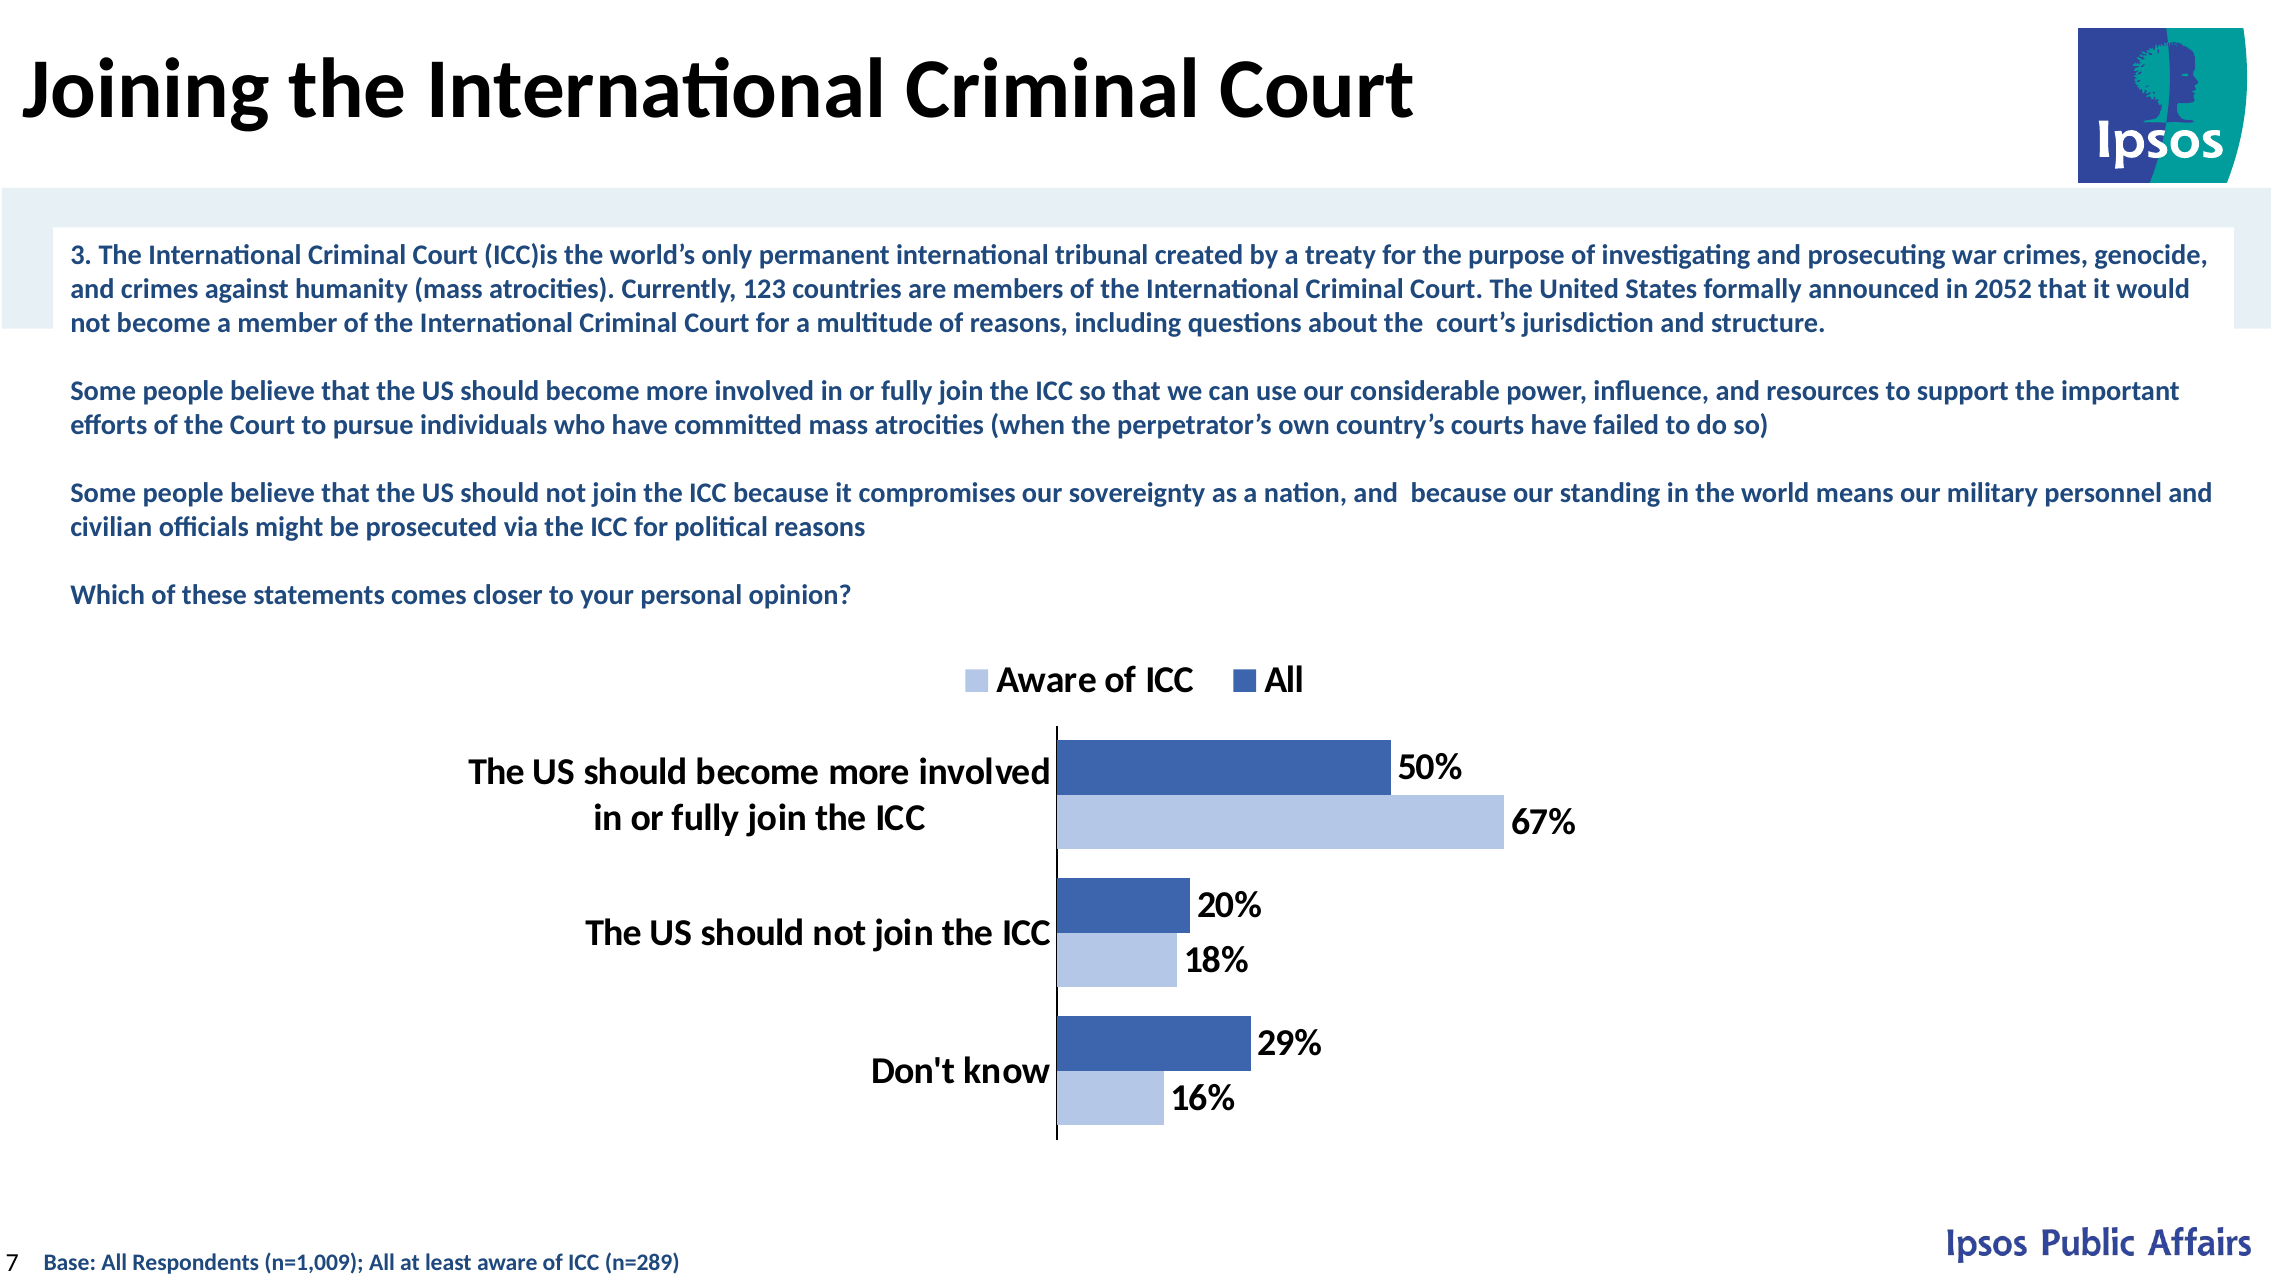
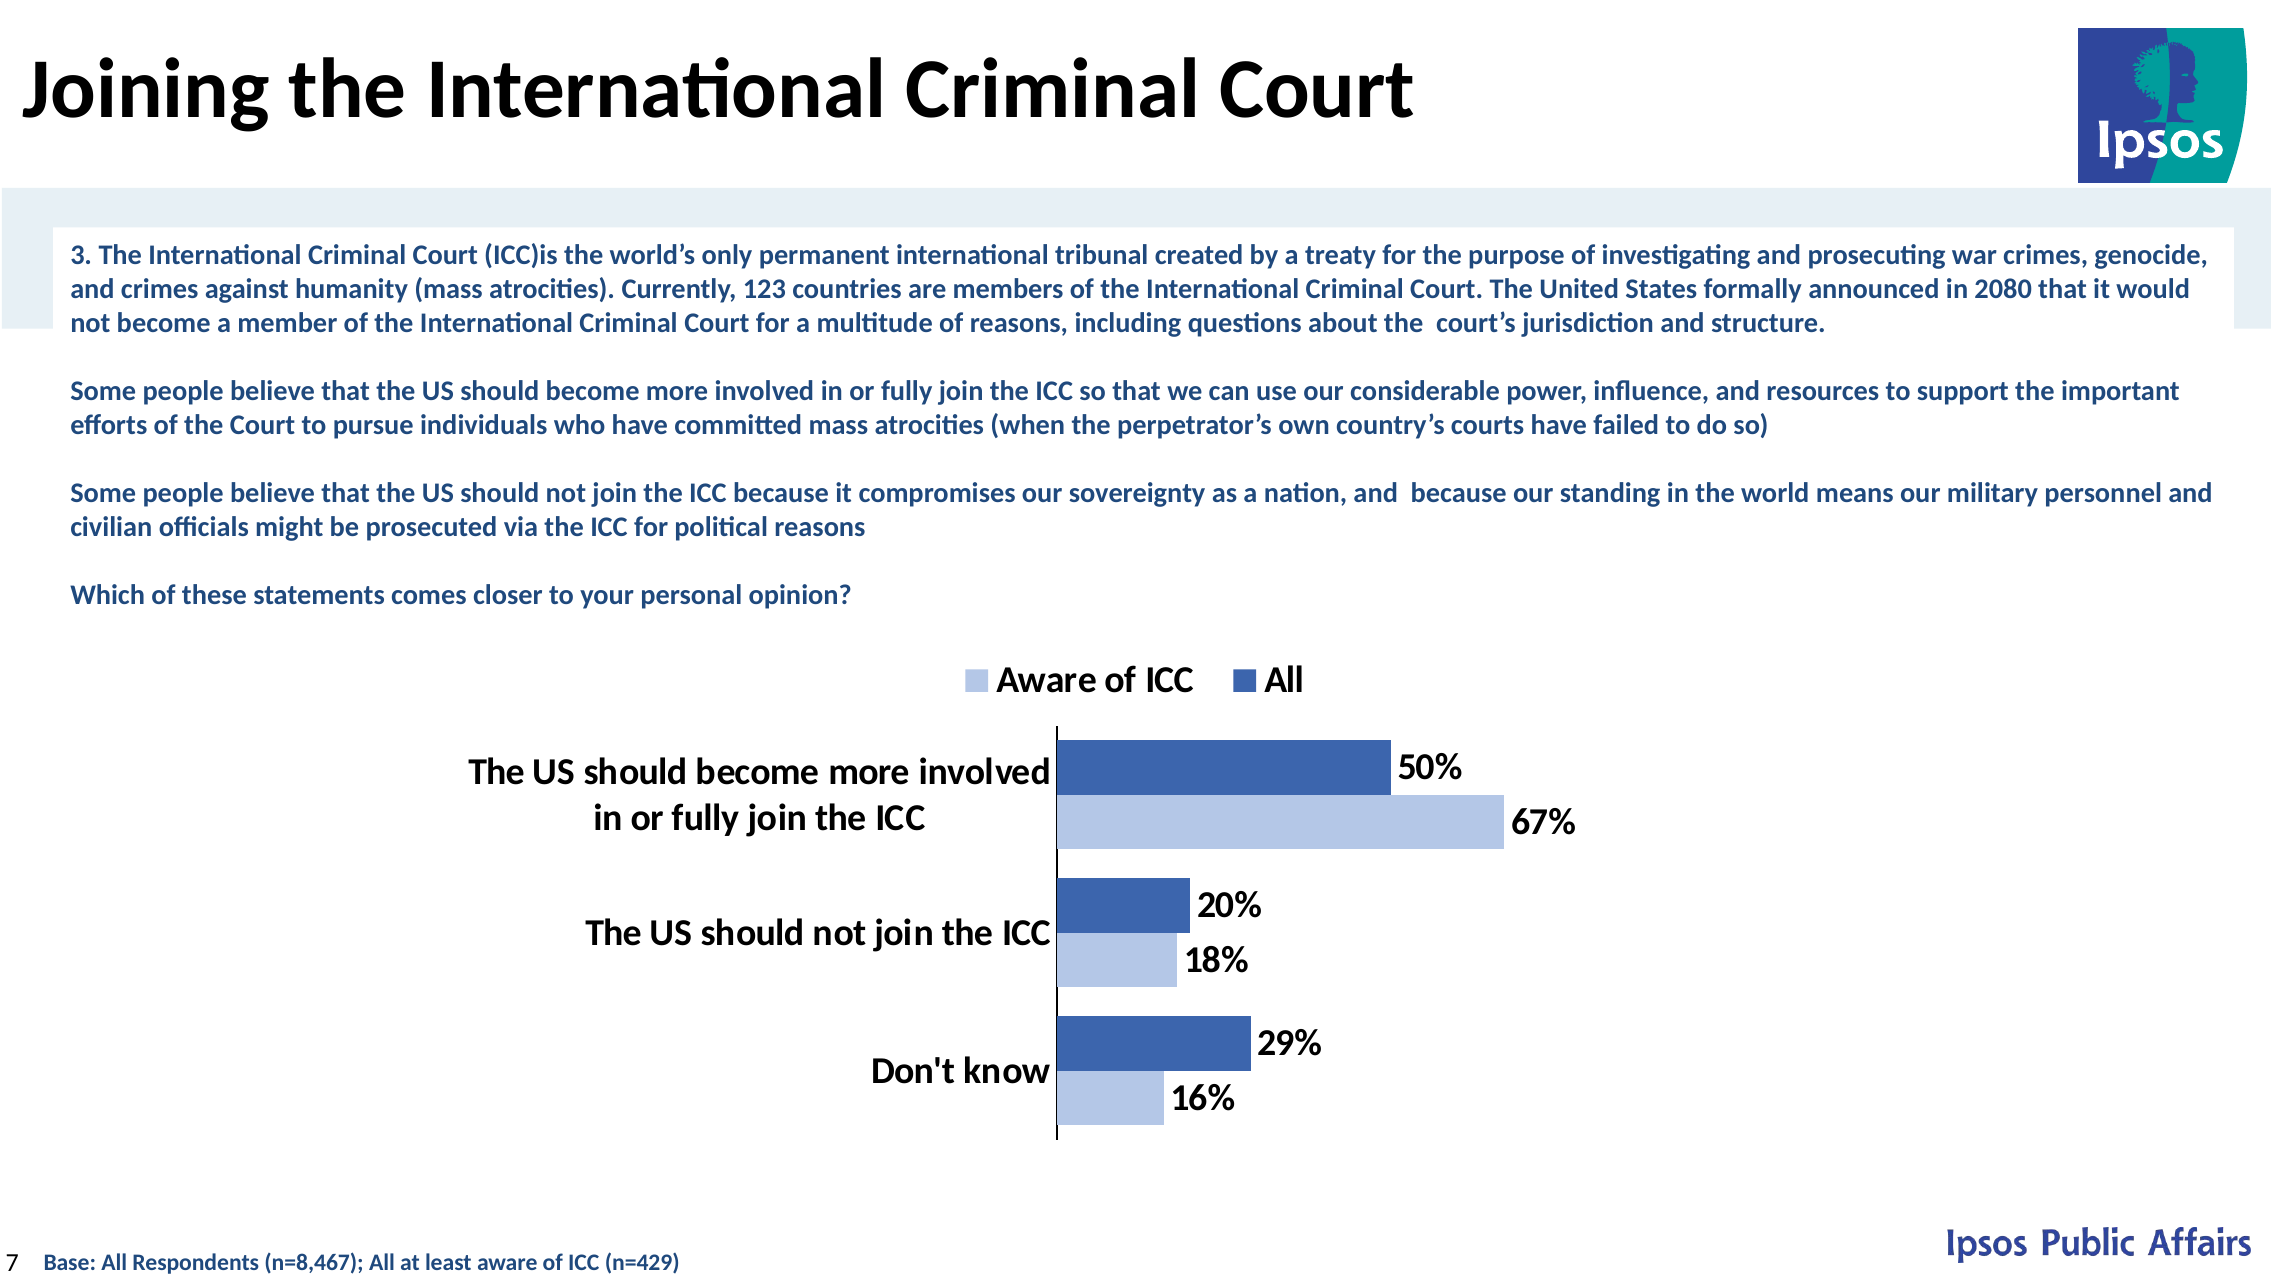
2052: 2052 -> 2080
n=1,009: n=1,009 -> n=8,467
n=289: n=289 -> n=429
